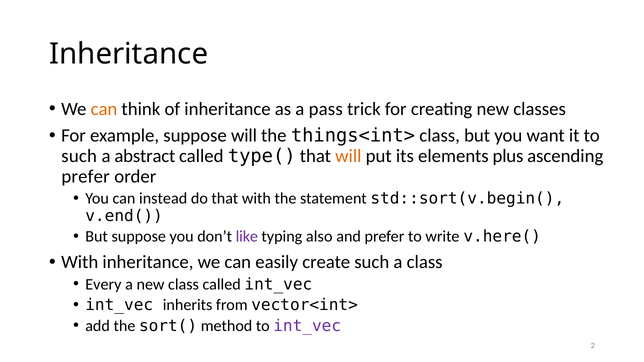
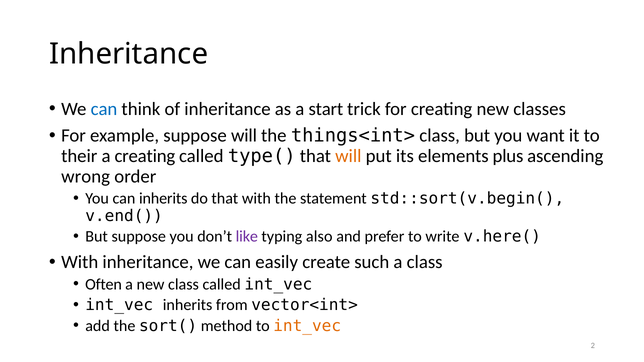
can at (104, 109) colour: orange -> blue
pass: pass -> start
such at (79, 156): such -> their
a abstract: abstract -> creating
prefer at (86, 176): prefer -> wrong
can instead: instead -> inherits
Every: Every -> Often
int_vec at (307, 326) colour: purple -> orange
